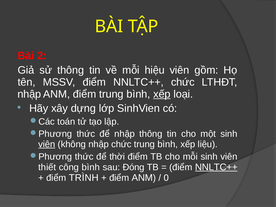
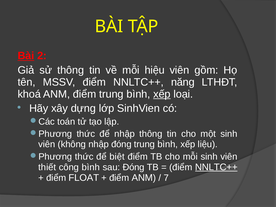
Bài at (26, 56) underline: none -> present
NNLTC++ chức: chức -> năng
nhập at (29, 94): nhập -> khoá
viên at (47, 144) underline: present -> none
nhập chức: chức -> đóng
thời: thời -> biệt
TRÌNH: TRÌNH -> FLOAT
0: 0 -> 7
